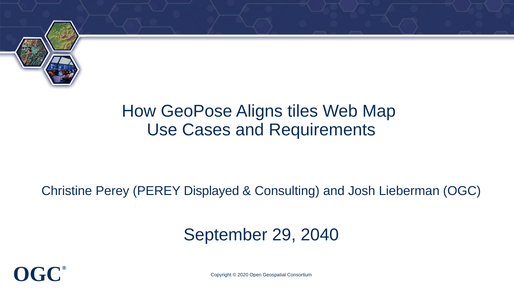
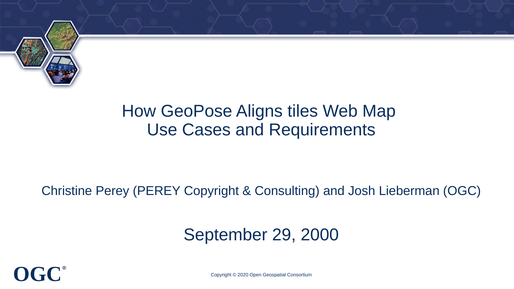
PEREY Displayed: Displayed -> Copyright
2040: 2040 -> 2000
